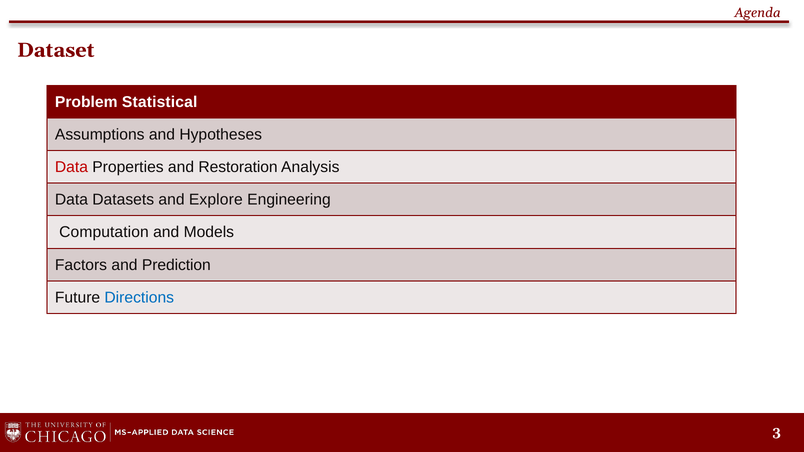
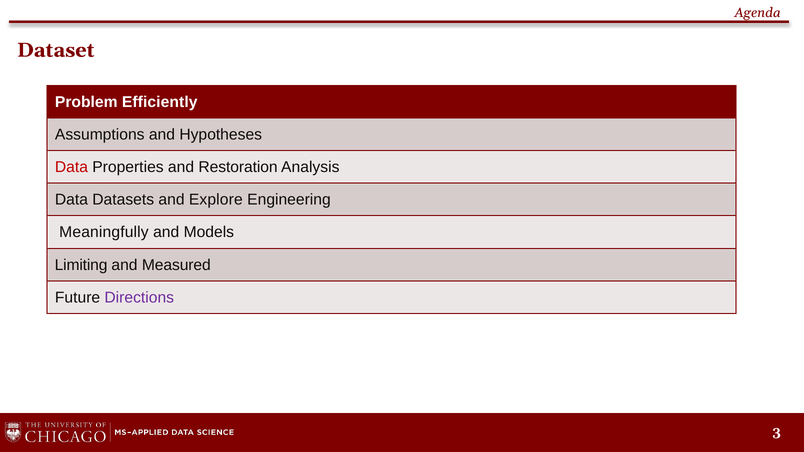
Statistical: Statistical -> Efficiently
Computation: Computation -> Meaningfully
Factors: Factors -> Limiting
Prediction: Prediction -> Measured
Directions colour: blue -> purple
